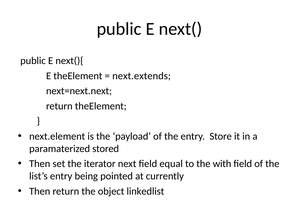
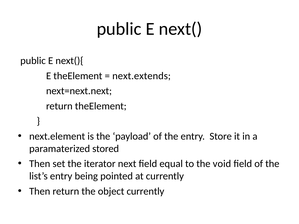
with: with -> void
object linkedlist: linkedlist -> currently
